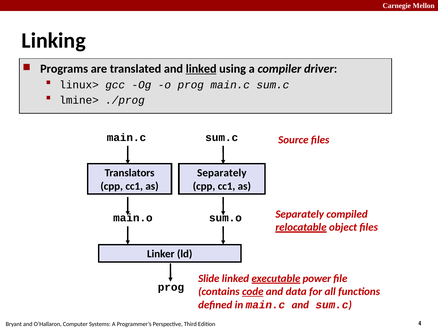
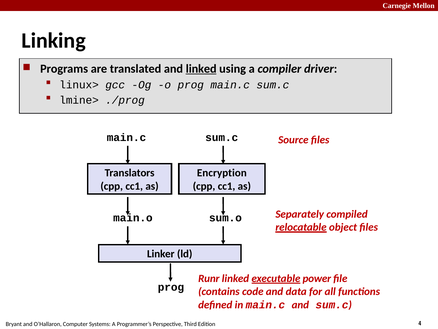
Separately at (222, 173): Separately -> Encryption
Slide: Slide -> Runr
code underline: present -> none
